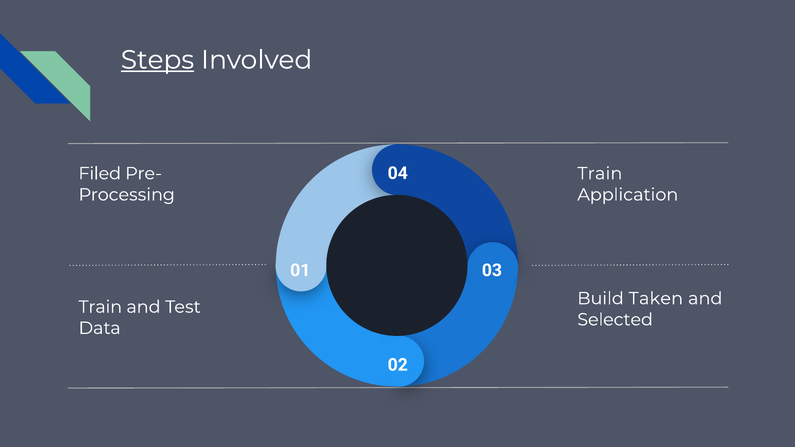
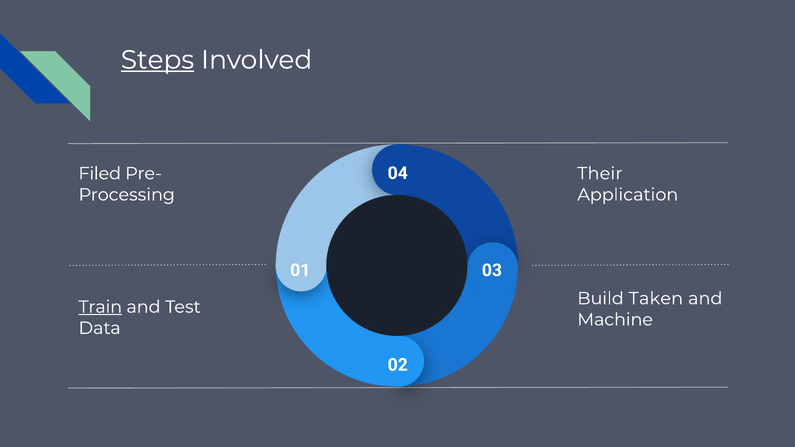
Train at (600, 174): Train -> Their
Train at (100, 307) underline: none -> present
Selected: Selected -> Machine
